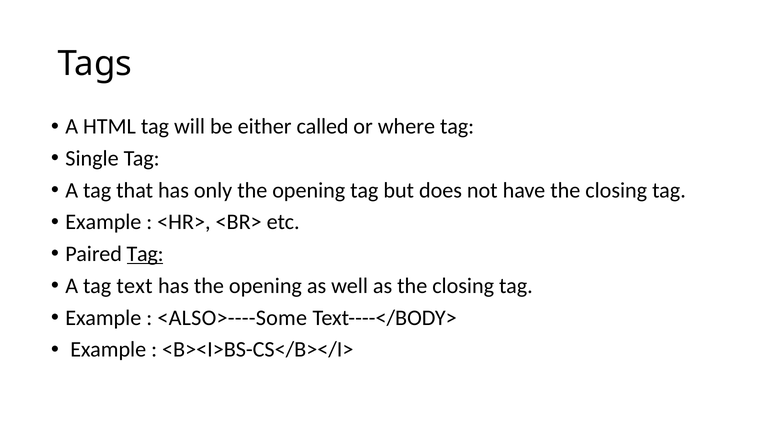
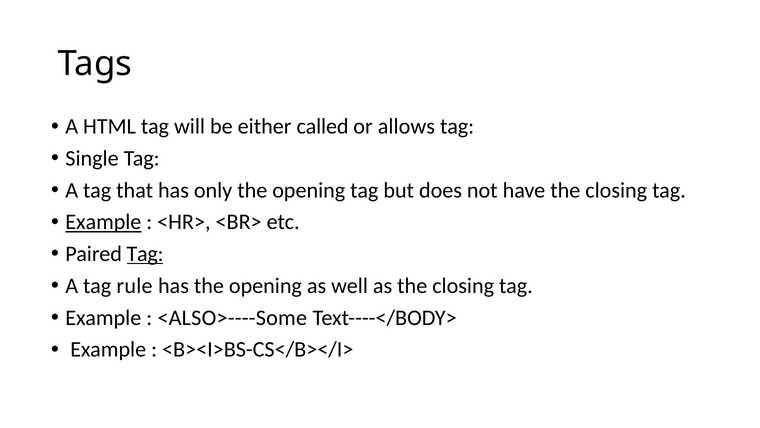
where: where -> allows
Example at (103, 222) underline: none -> present
text: text -> rule
